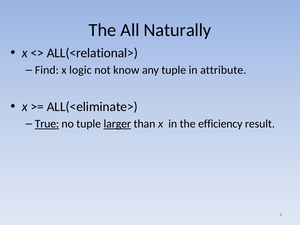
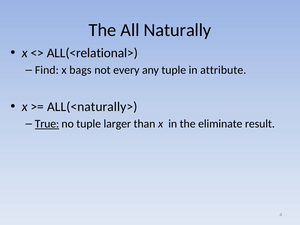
logic: logic -> bags
know: know -> every
ALL(<eliminate>: ALL(<eliminate> -> ALL(<naturally>
larger underline: present -> none
efficiency: efficiency -> eliminate
